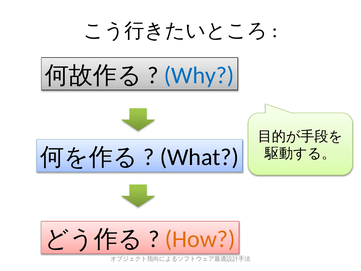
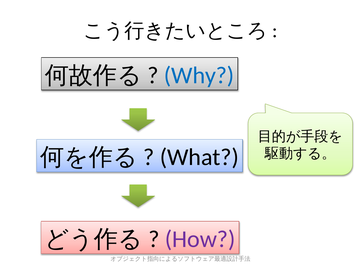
How colour: orange -> purple
